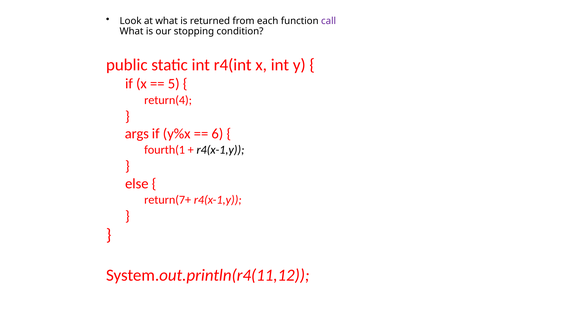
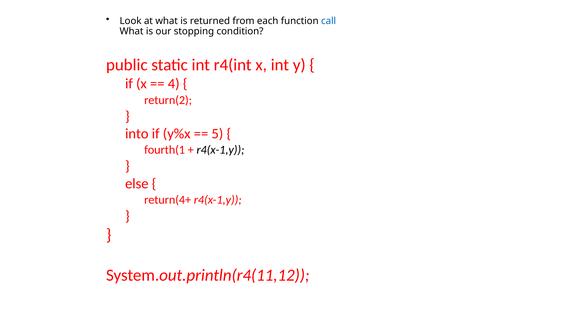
call colour: purple -> blue
5: 5 -> 4
return(4: return(4 -> return(2
args: args -> into
6: 6 -> 5
return(7+: return(7+ -> return(4+
